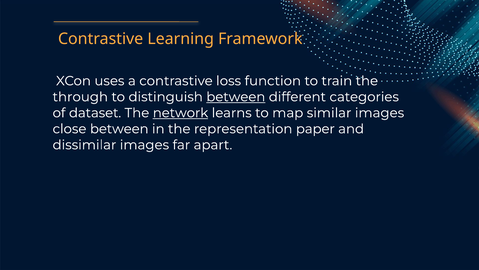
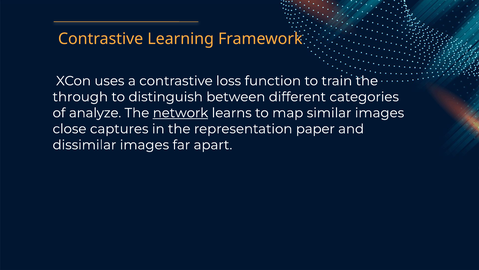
between at (236, 97) underline: present -> none
dataset: dataset -> analyze
close between: between -> captures
